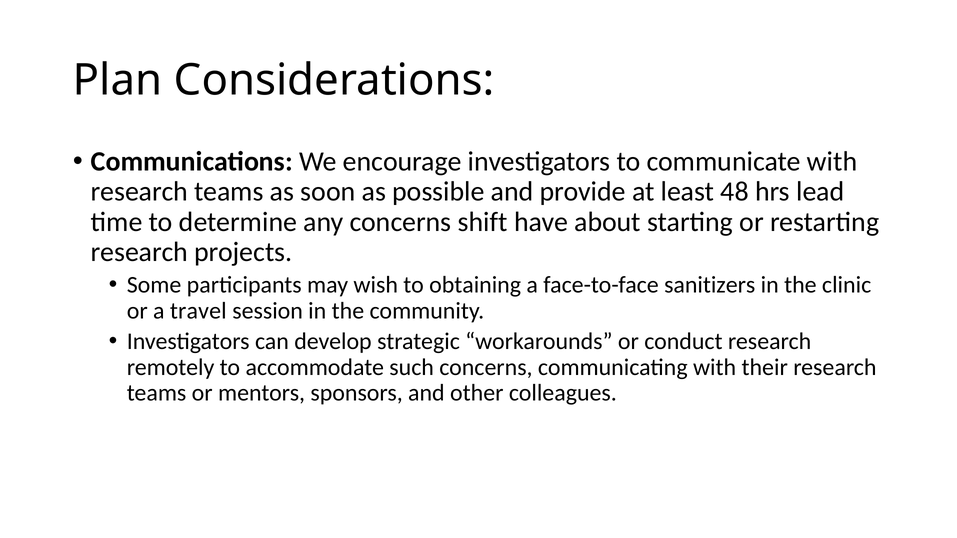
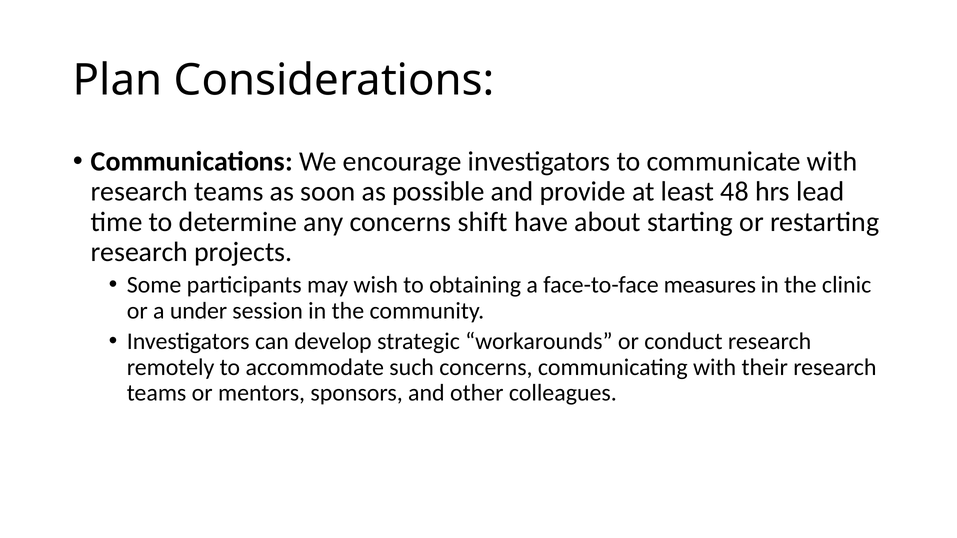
sanitizers: sanitizers -> measures
travel: travel -> under
